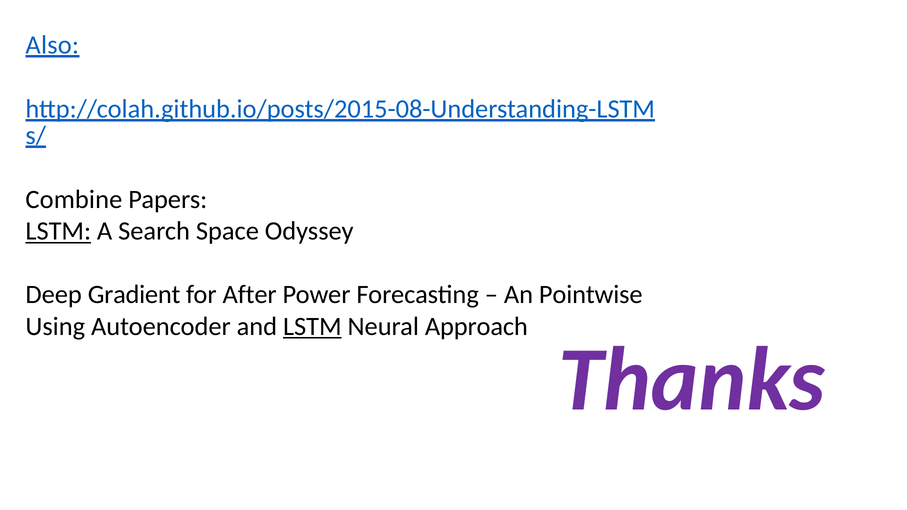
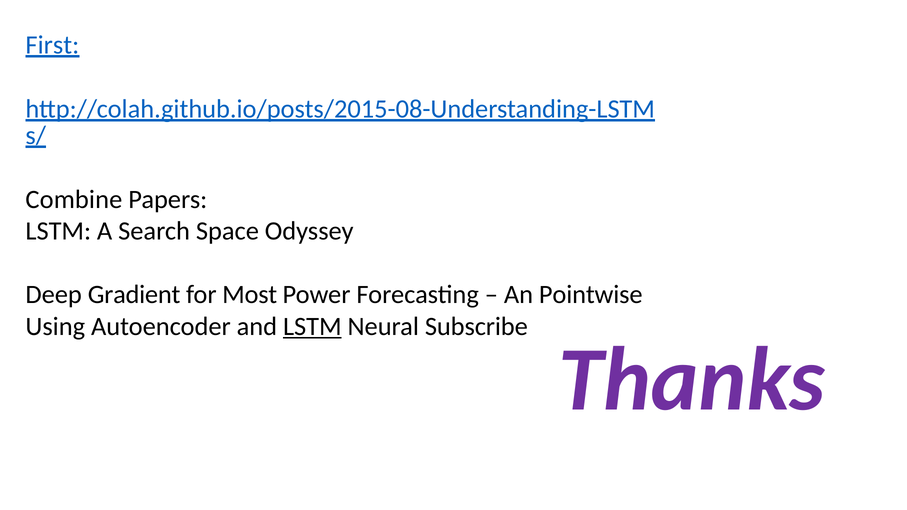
Also: Also -> First
LSTM at (58, 231) underline: present -> none
After: After -> Most
Approach: Approach -> Subscribe
